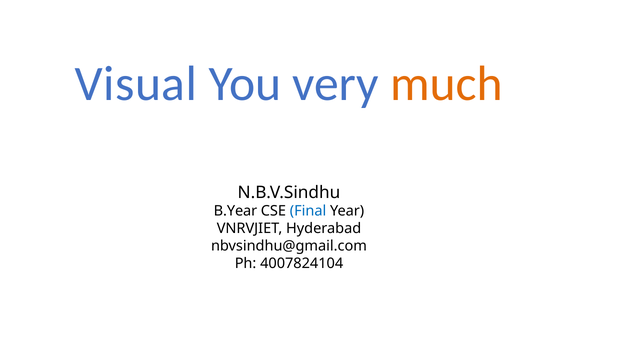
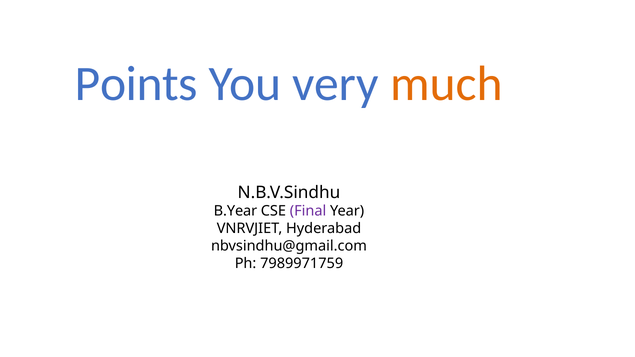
Visual: Visual -> Points
Final colour: blue -> purple
4007824104: 4007824104 -> 7989971759
